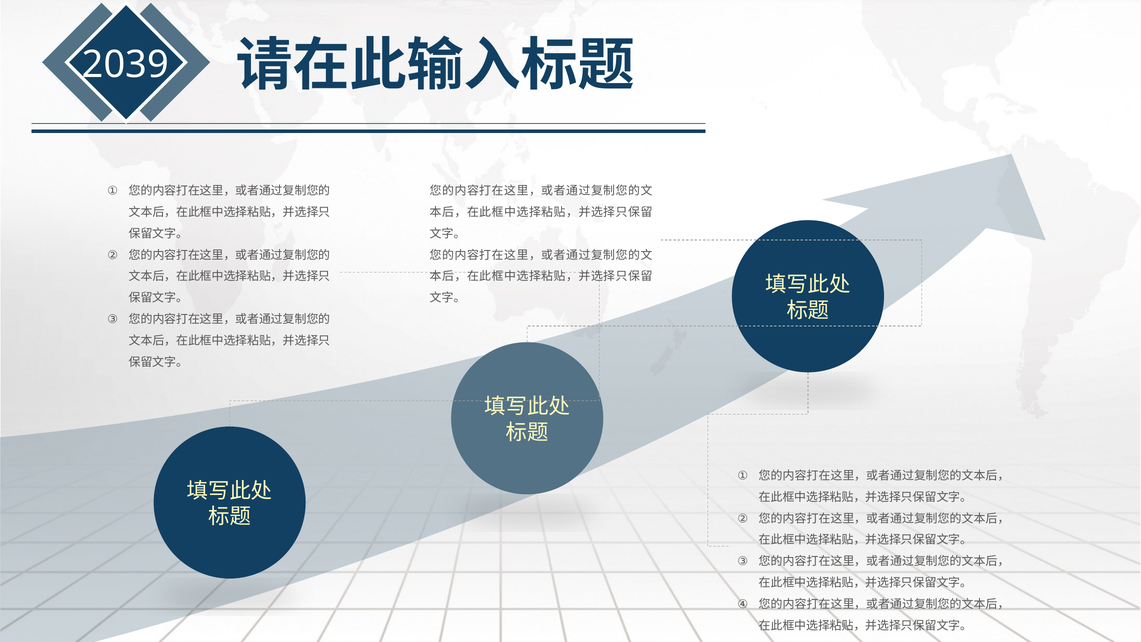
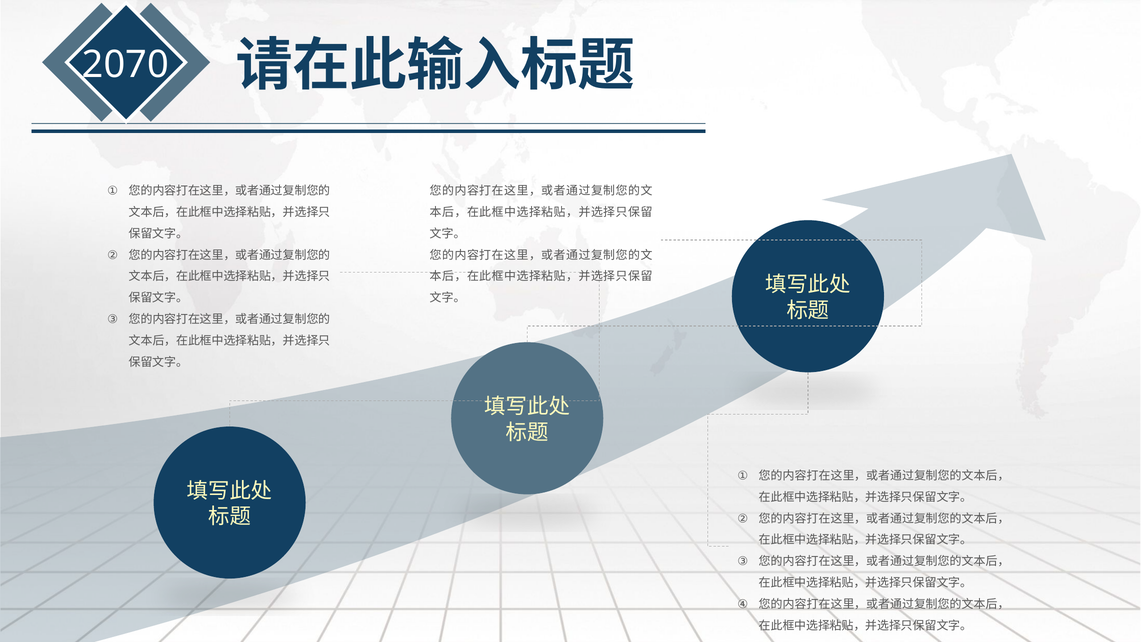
2039: 2039 -> 2070
